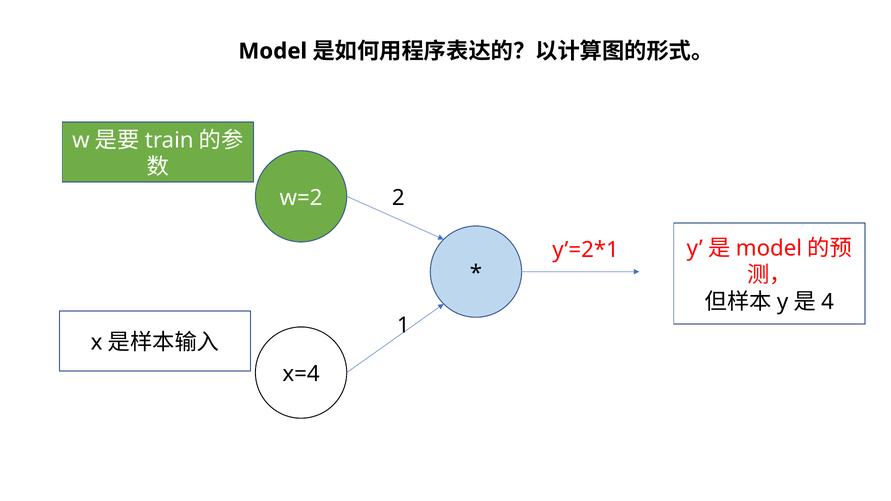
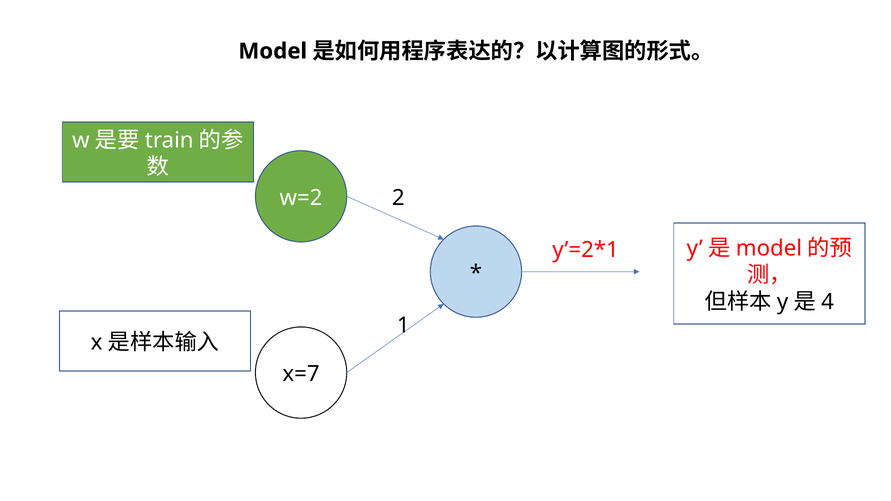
x=4: x=4 -> x=7
